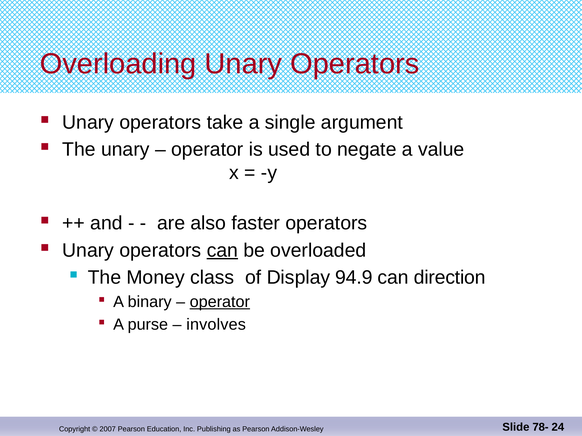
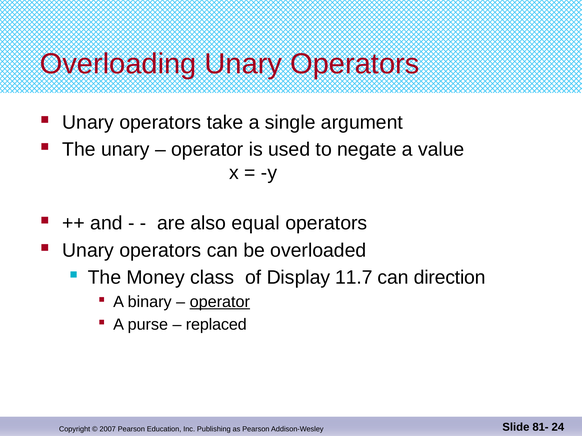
faster: faster -> equal
can at (222, 251) underline: present -> none
94.9: 94.9 -> 11.7
involves: involves -> replaced
78-: 78- -> 81-
